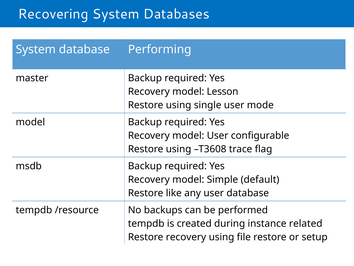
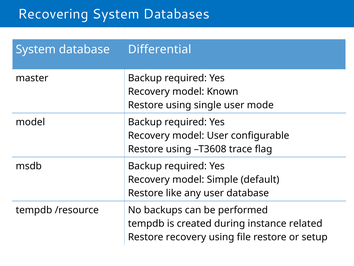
Performing: Performing -> Differential
Lesson: Lesson -> Known
